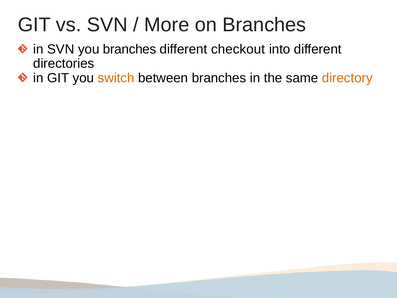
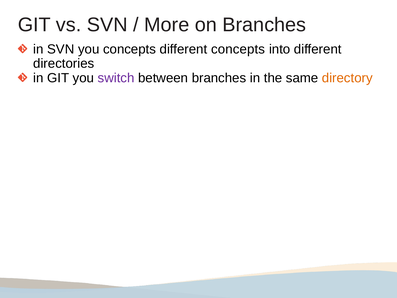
you branches: branches -> concepts
different checkout: checkout -> concepts
switch colour: orange -> purple
